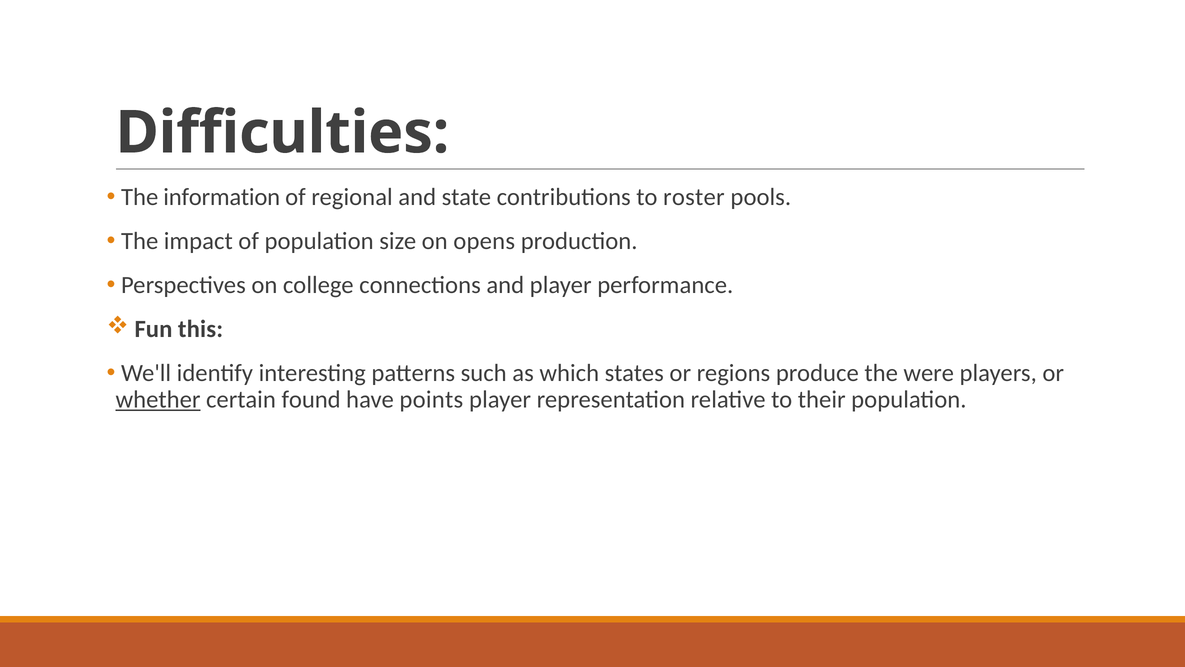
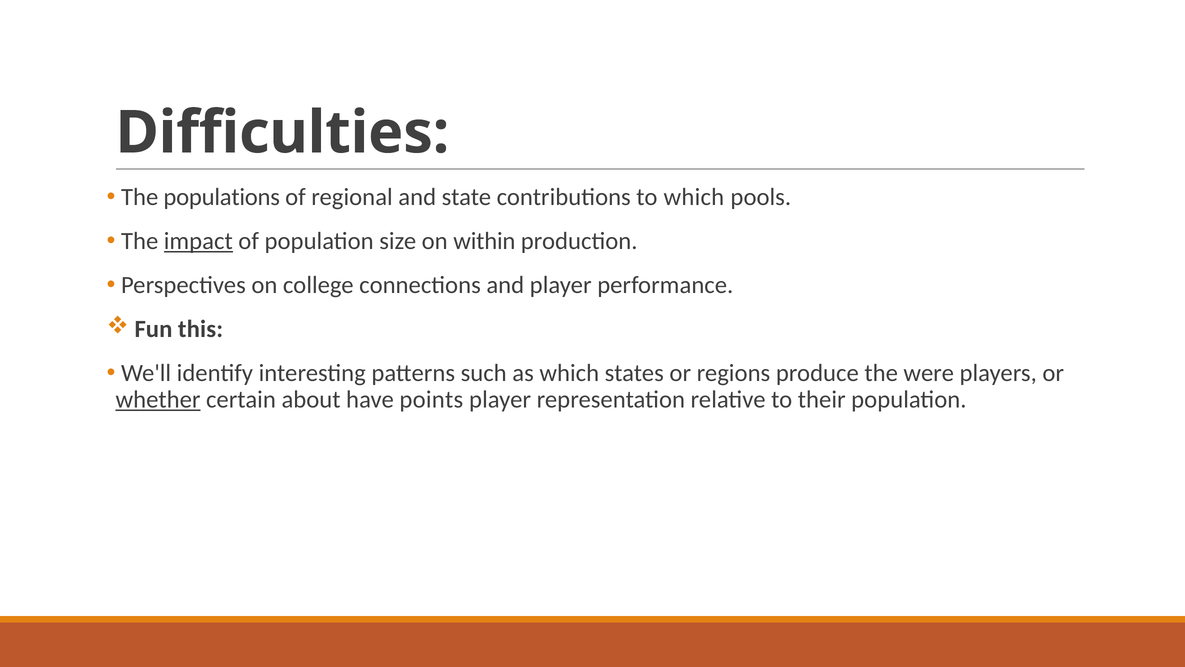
information: information -> populations
to roster: roster -> which
impact underline: none -> present
opens: opens -> within
found: found -> about
